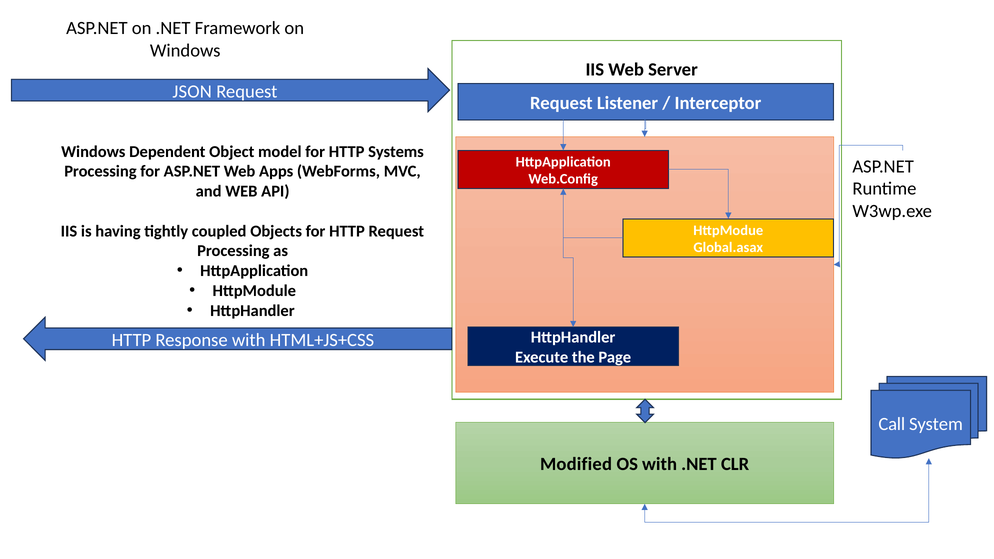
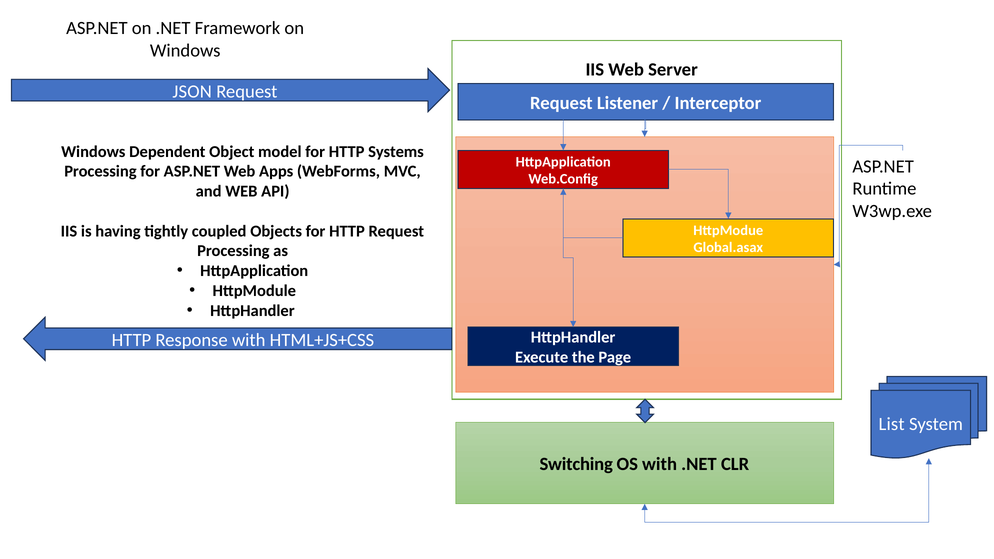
Call: Call -> List
Modified: Modified -> Switching
